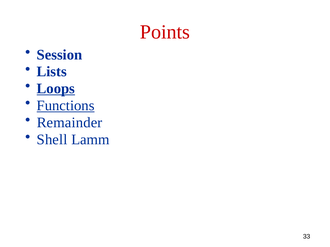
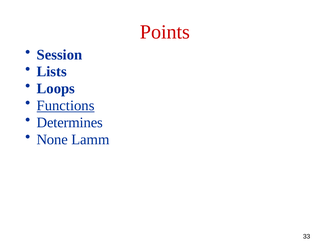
Loops underline: present -> none
Remainder: Remainder -> Determines
Shell: Shell -> None
